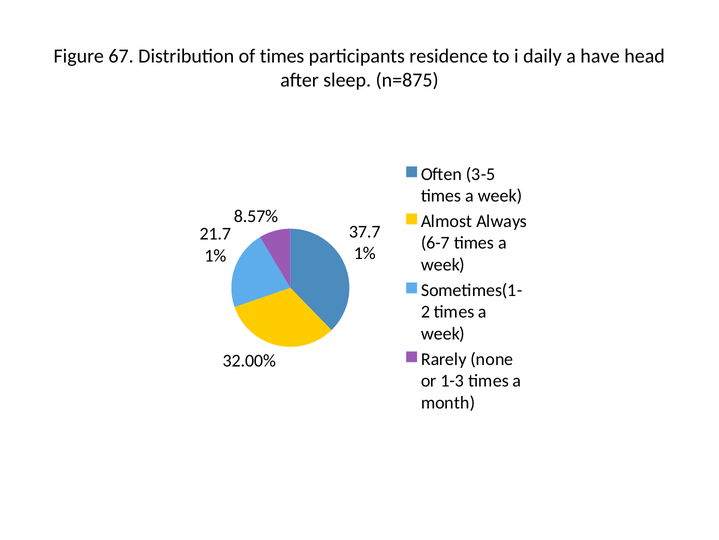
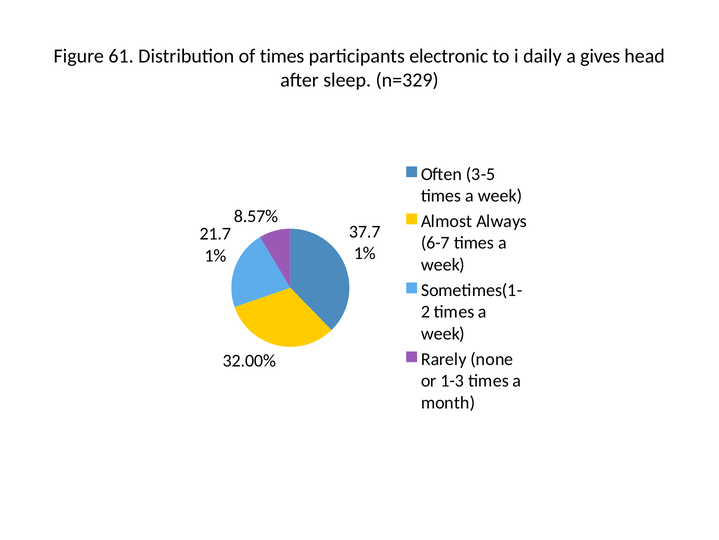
67: 67 -> 61
residence: residence -> electronic
have: have -> gives
n=875: n=875 -> n=329
